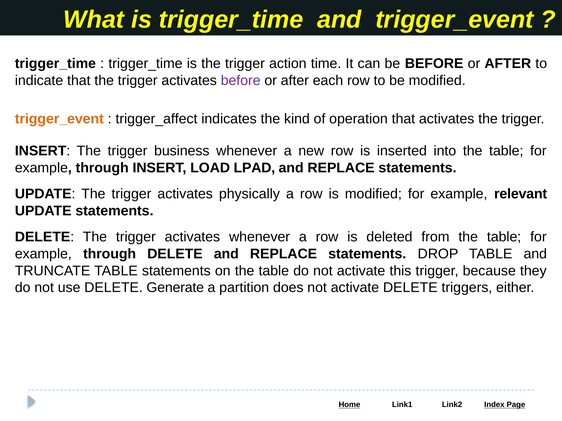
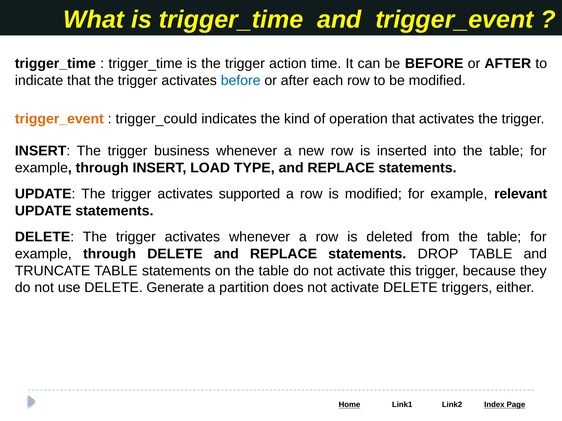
before at (241, 81) colour: purple -> blue
trigger_affect: trigger_affect -> trigger_could
LPAD: LPAD -> TYPE
physically: physically -> supported
